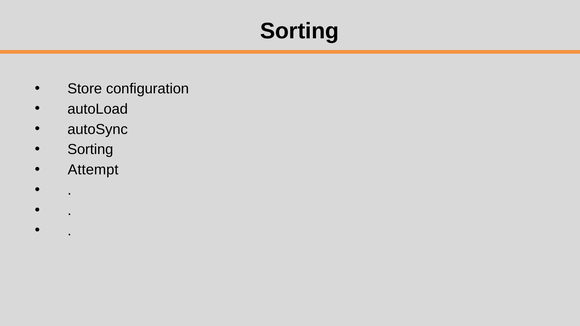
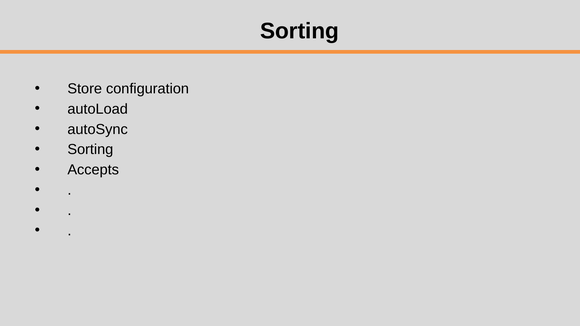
Attempt: Attempt -> Accepts
